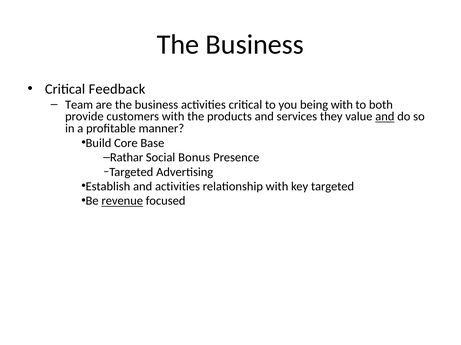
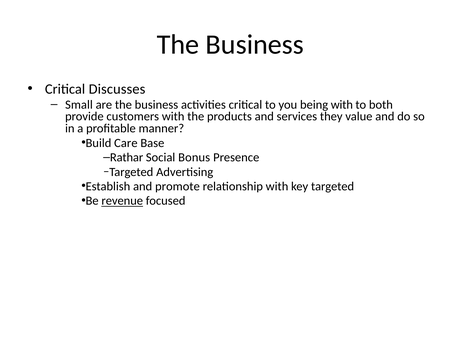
Feedback: Feedback -> Discusses
Team: Team -> Small
and at (385, 117) underline: present -> none
Core: Core -> Care
and activities: activities -> promote
